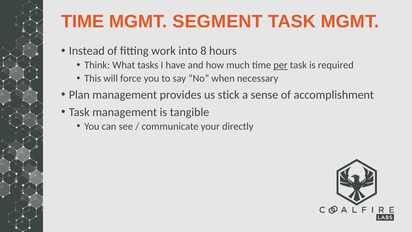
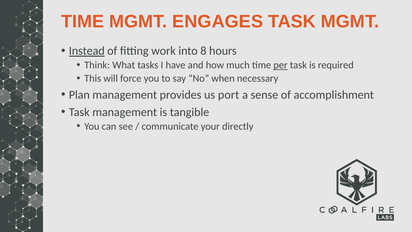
SEGMENT: SEGMENT -> ENGAGES
Instead underline: none -> present
stick: stick -> port
